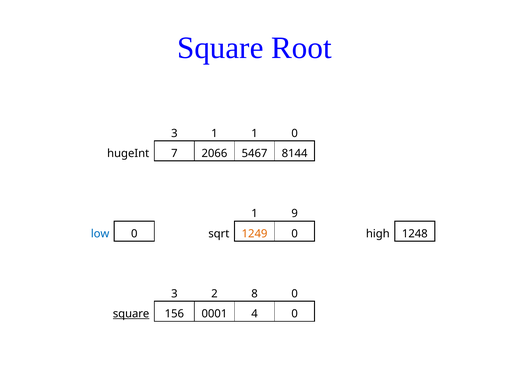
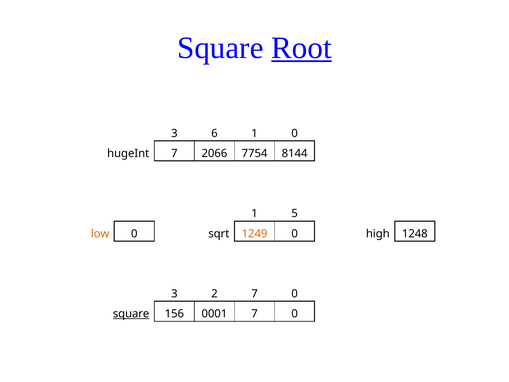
Root underline: none -> present
3 1: 1 -> 6
5467: 5467 -> 7754
9: 9 -> 5
low colour: blue -> orange
2 8: 8 -> 7
0001 4: 4 -> 7
